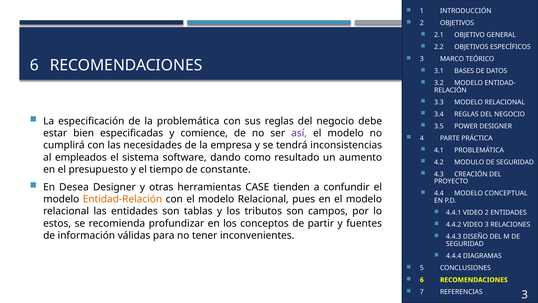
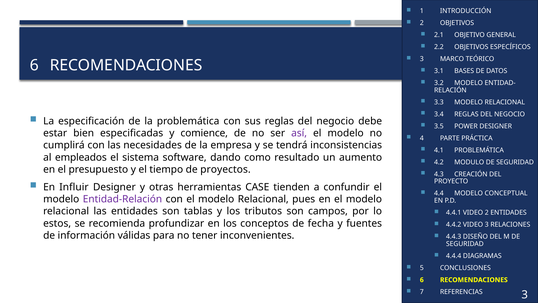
constante: constante -> proyectos
Desea: Desea -> Influir
Entidad-Relación colour: orange -> purple
partir: partir -> fecha
